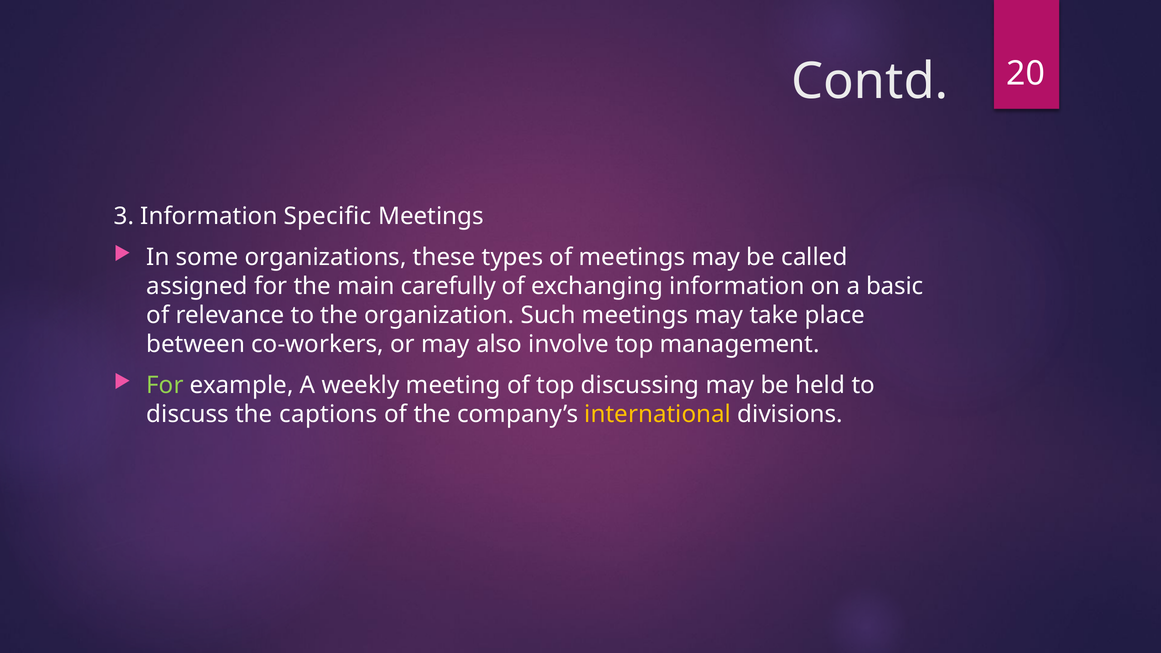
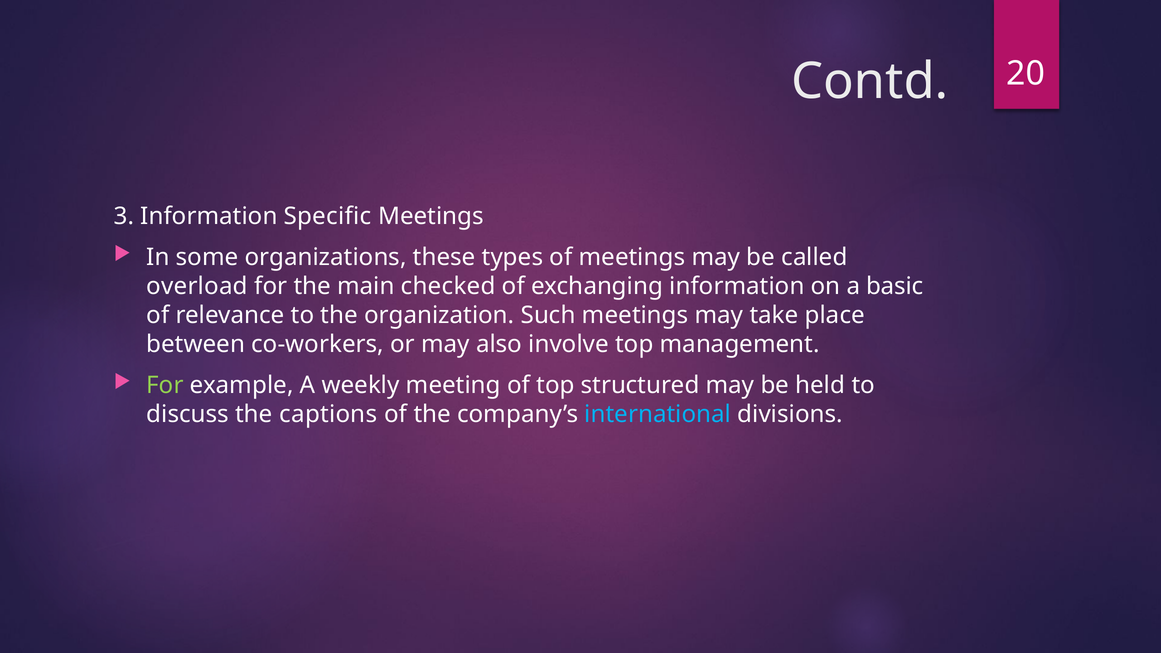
assigned: assigned -> overload
carefully: carefully -> checked
discussing: discussing -> structured
international colour: yellow -> light blue
